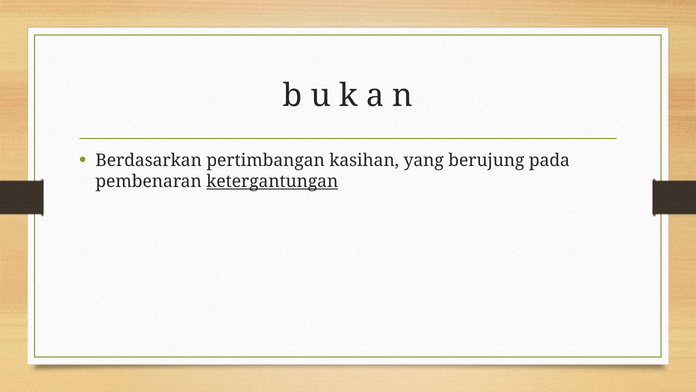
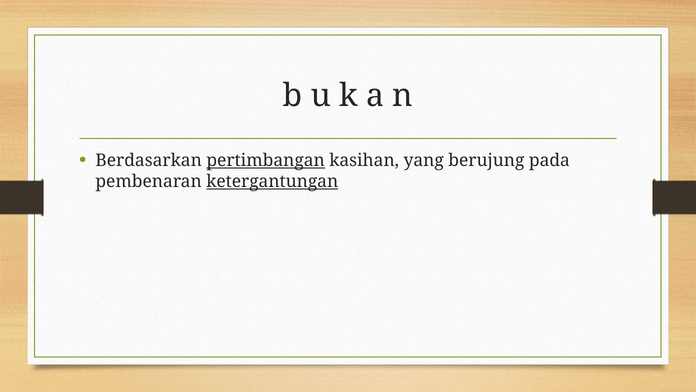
pertimbangan underline: none -> present
